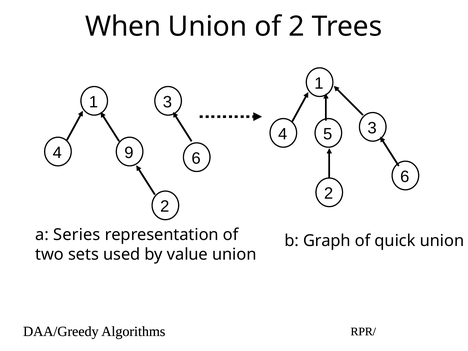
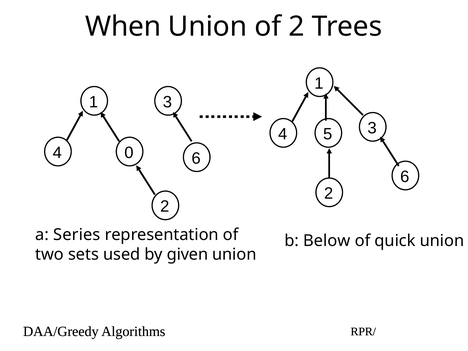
9: 9 -> 0
Graph: Graph -> Below
value: value -> given
